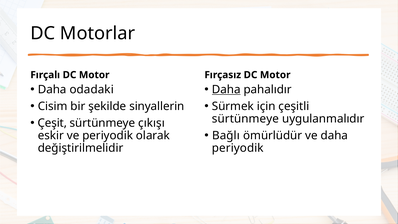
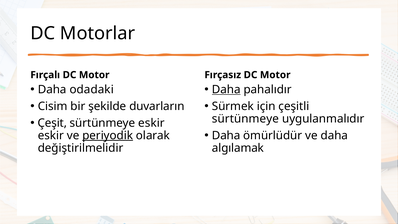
sinyallerin: sinyallerin -> duvarların
sürtünmeye çıkışı: çıkışı -> eskir
Bağlı at (226, 135): Bağlı -> Daha
periyodik at (108, 135) underline: none -> present
periyodik at (238, 148): periyodik -> algılamak
